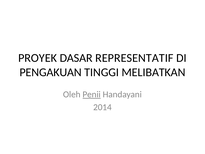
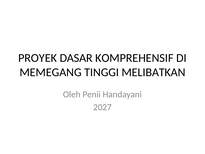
REPRESENTATIF: REPRESENTATIF -> KOMPREHENSIF
PENGAKUAN: PENGAKUAN -> MEMEGANG
Penii underline: present -> none
2014: 2014 -> 2027
